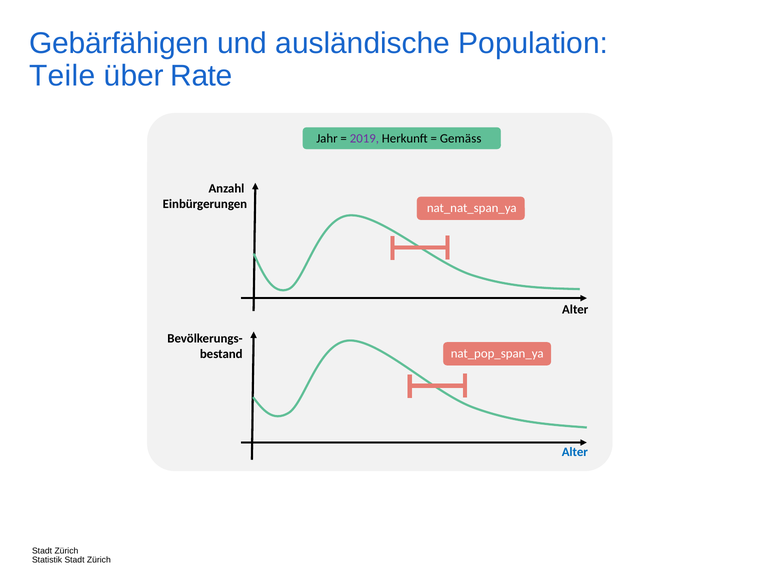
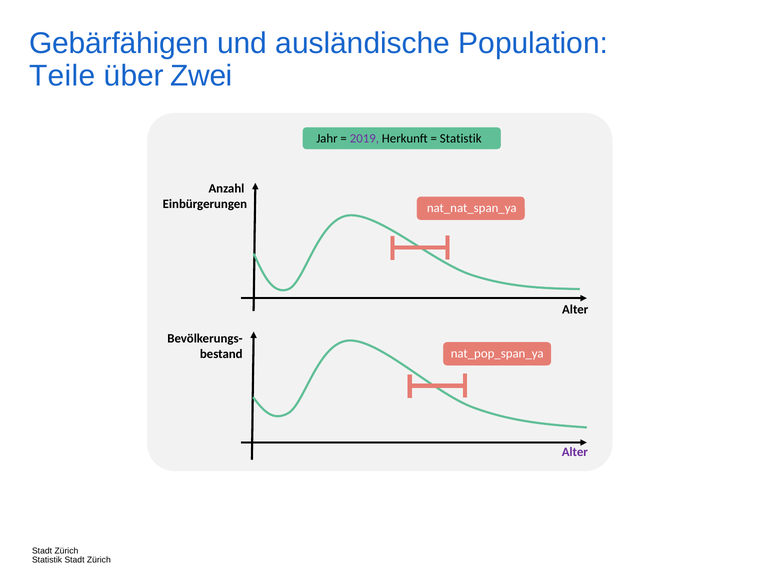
Rate: Rate -> Zwei
Gemäss at (461, 138): Gemäss -> Statistik
Alter at (575, 452) colour: blue -> purple
